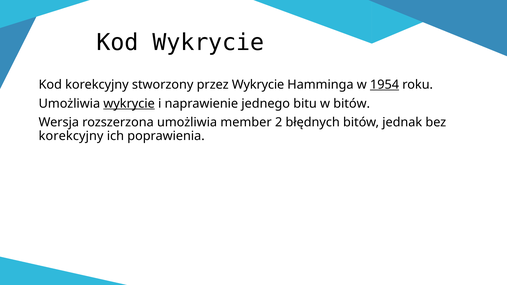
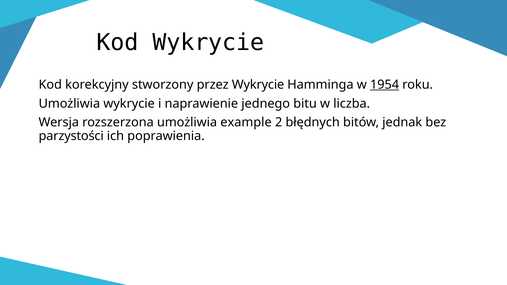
wykrycie at (129, 104) underline: present -> none
w bitów: bitów -> liczba
member: member -> example
korekcyjny at (71, 136): korekcyjny -> parzystości
